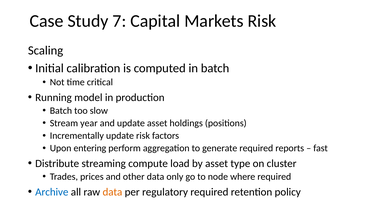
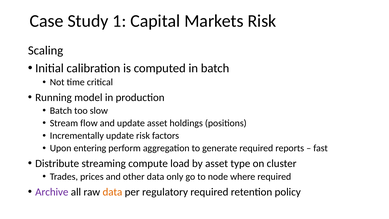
7: 7 -> 1
year: year -> flow
Archive colour: blue -> purple
